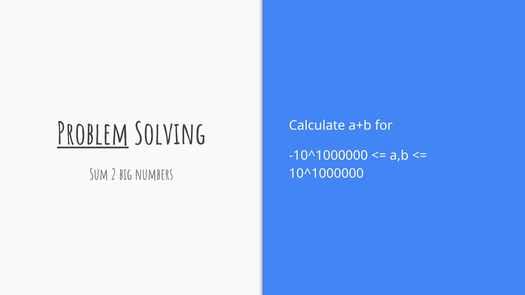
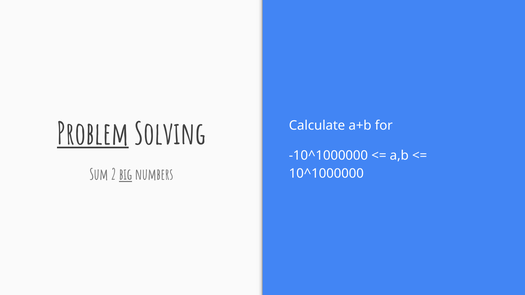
big underline: none -> present
